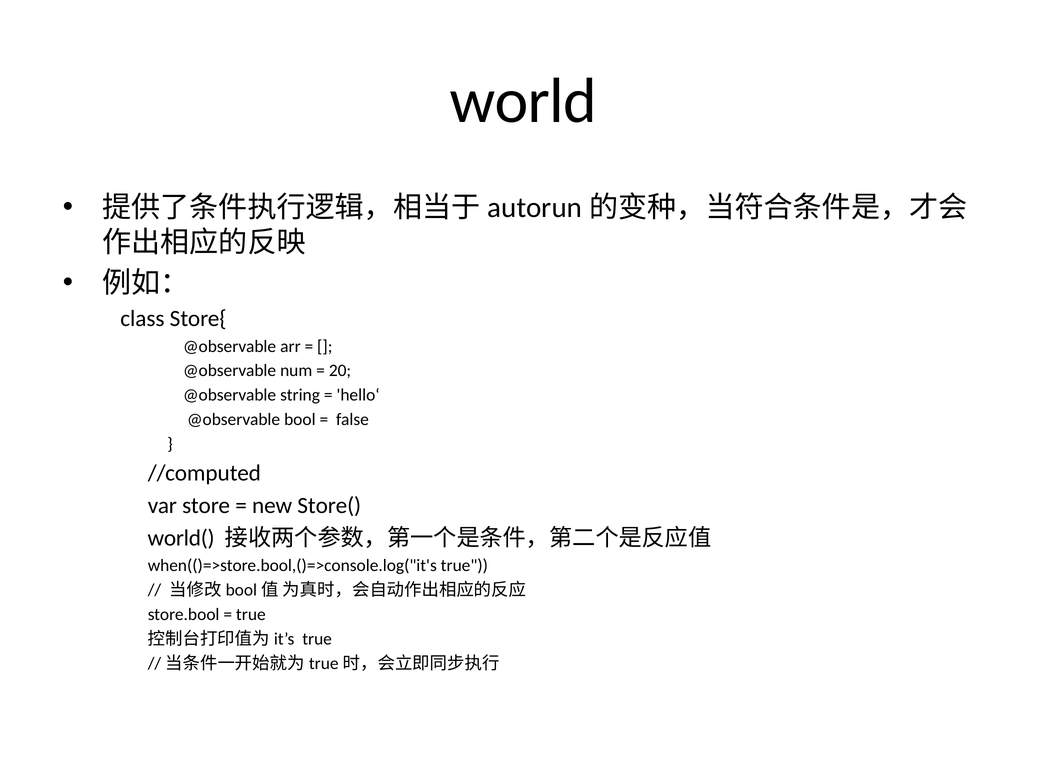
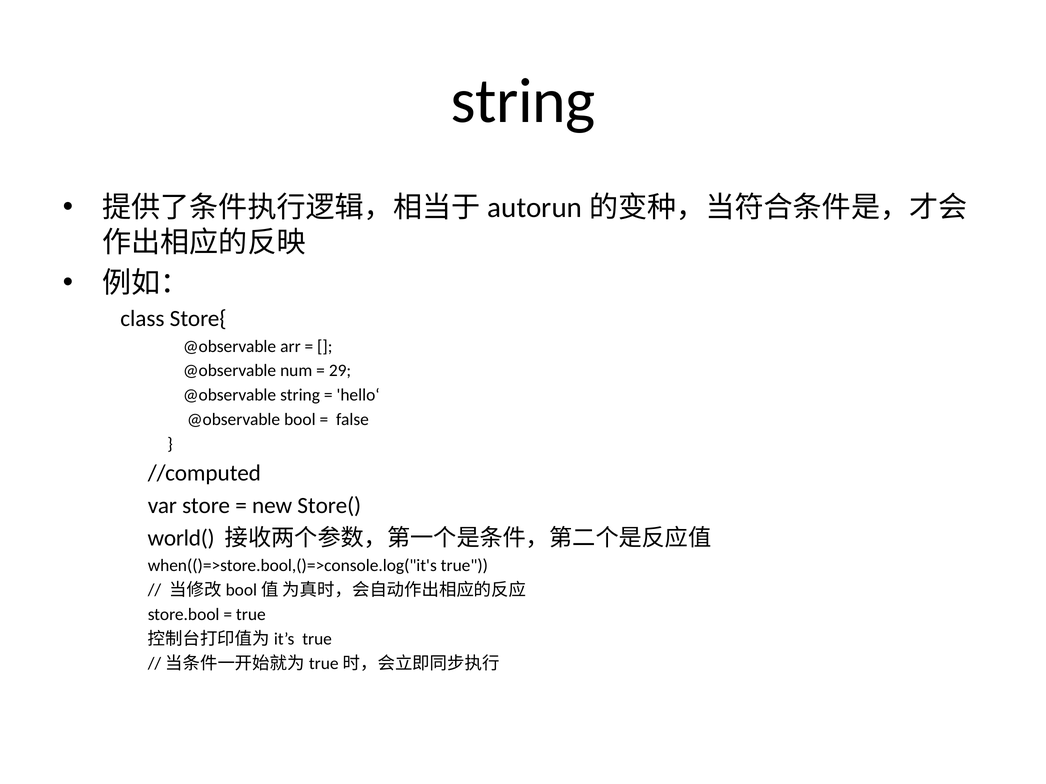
world at (523, 101): world -> string
20: 20 -> 29
